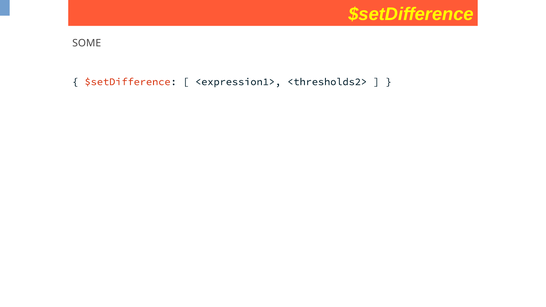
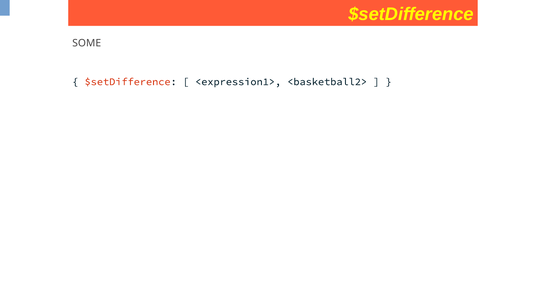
<thresholds2>: <thresholds2> -> <basketball2>
